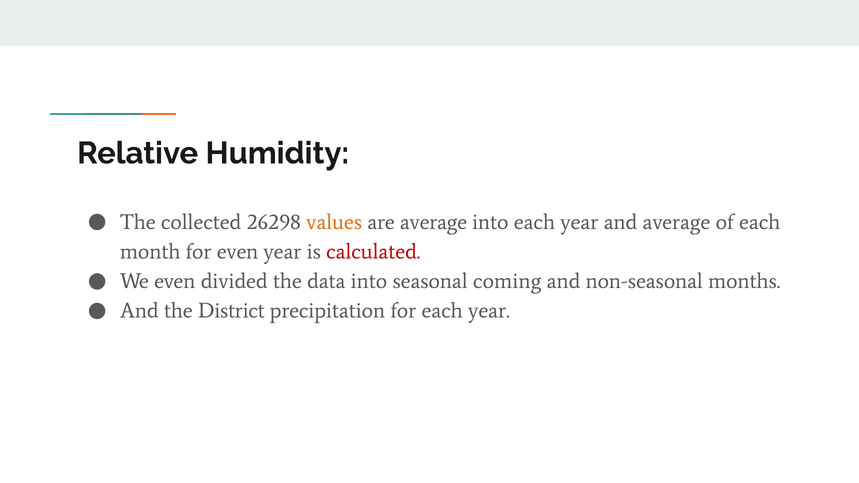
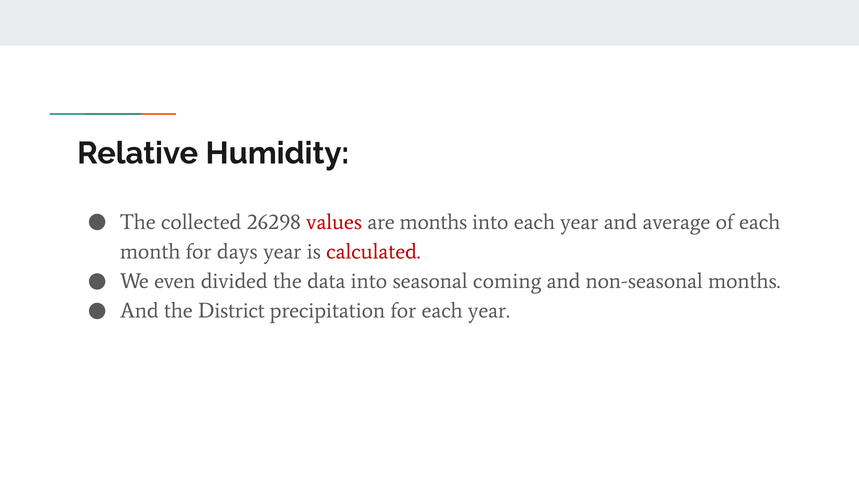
values colour: orange -> red
are average: average -> months
for even: even -> days
